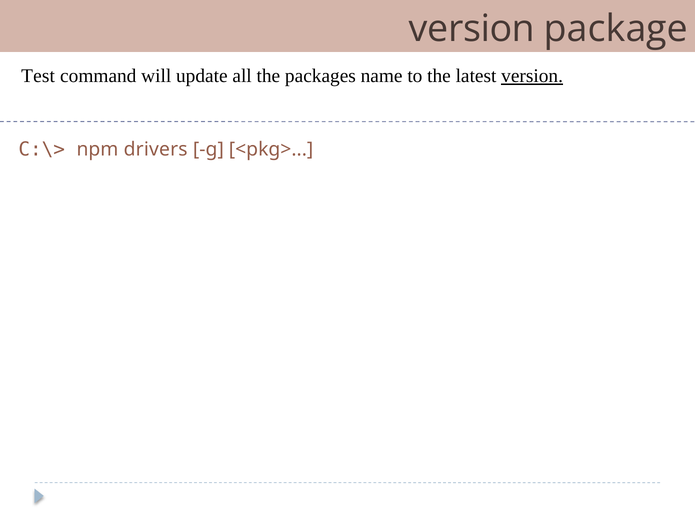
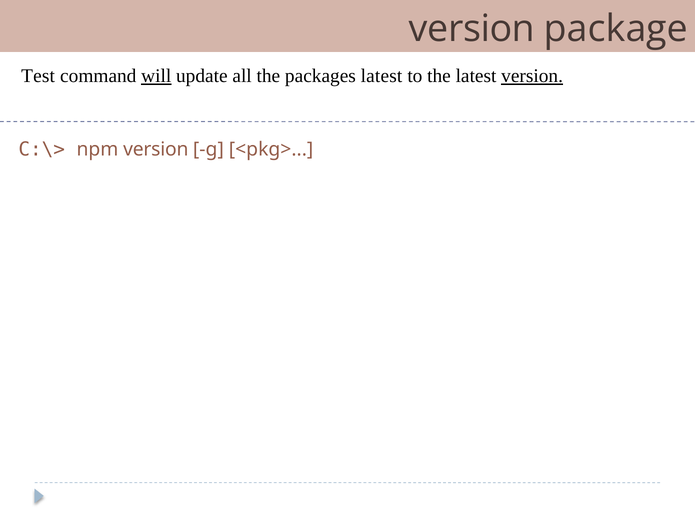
will underline: none -> present
packages name: name -> latest
npm drivers: drivers -> version
